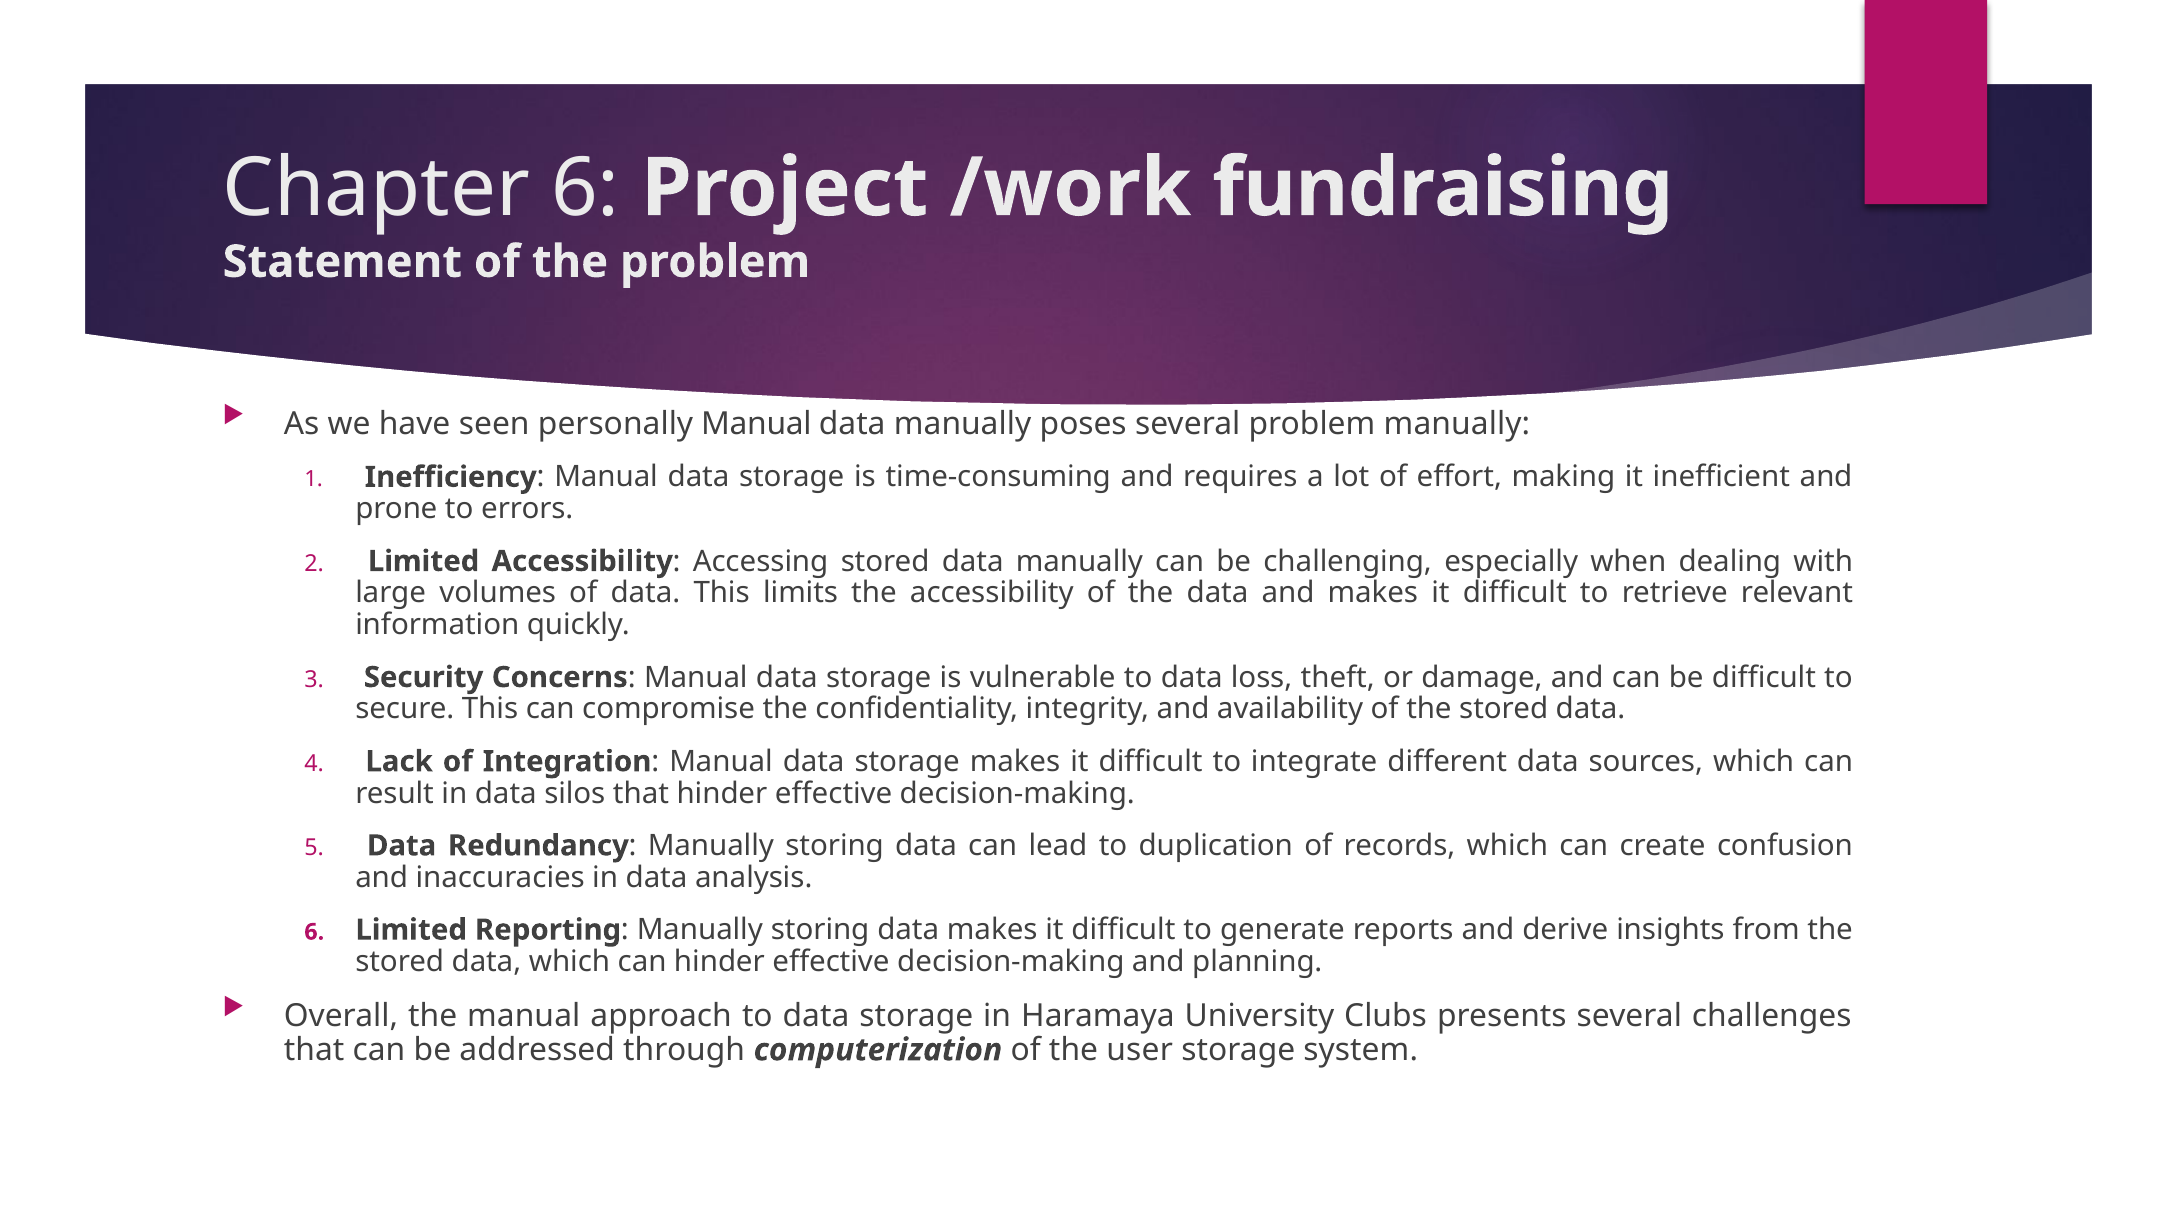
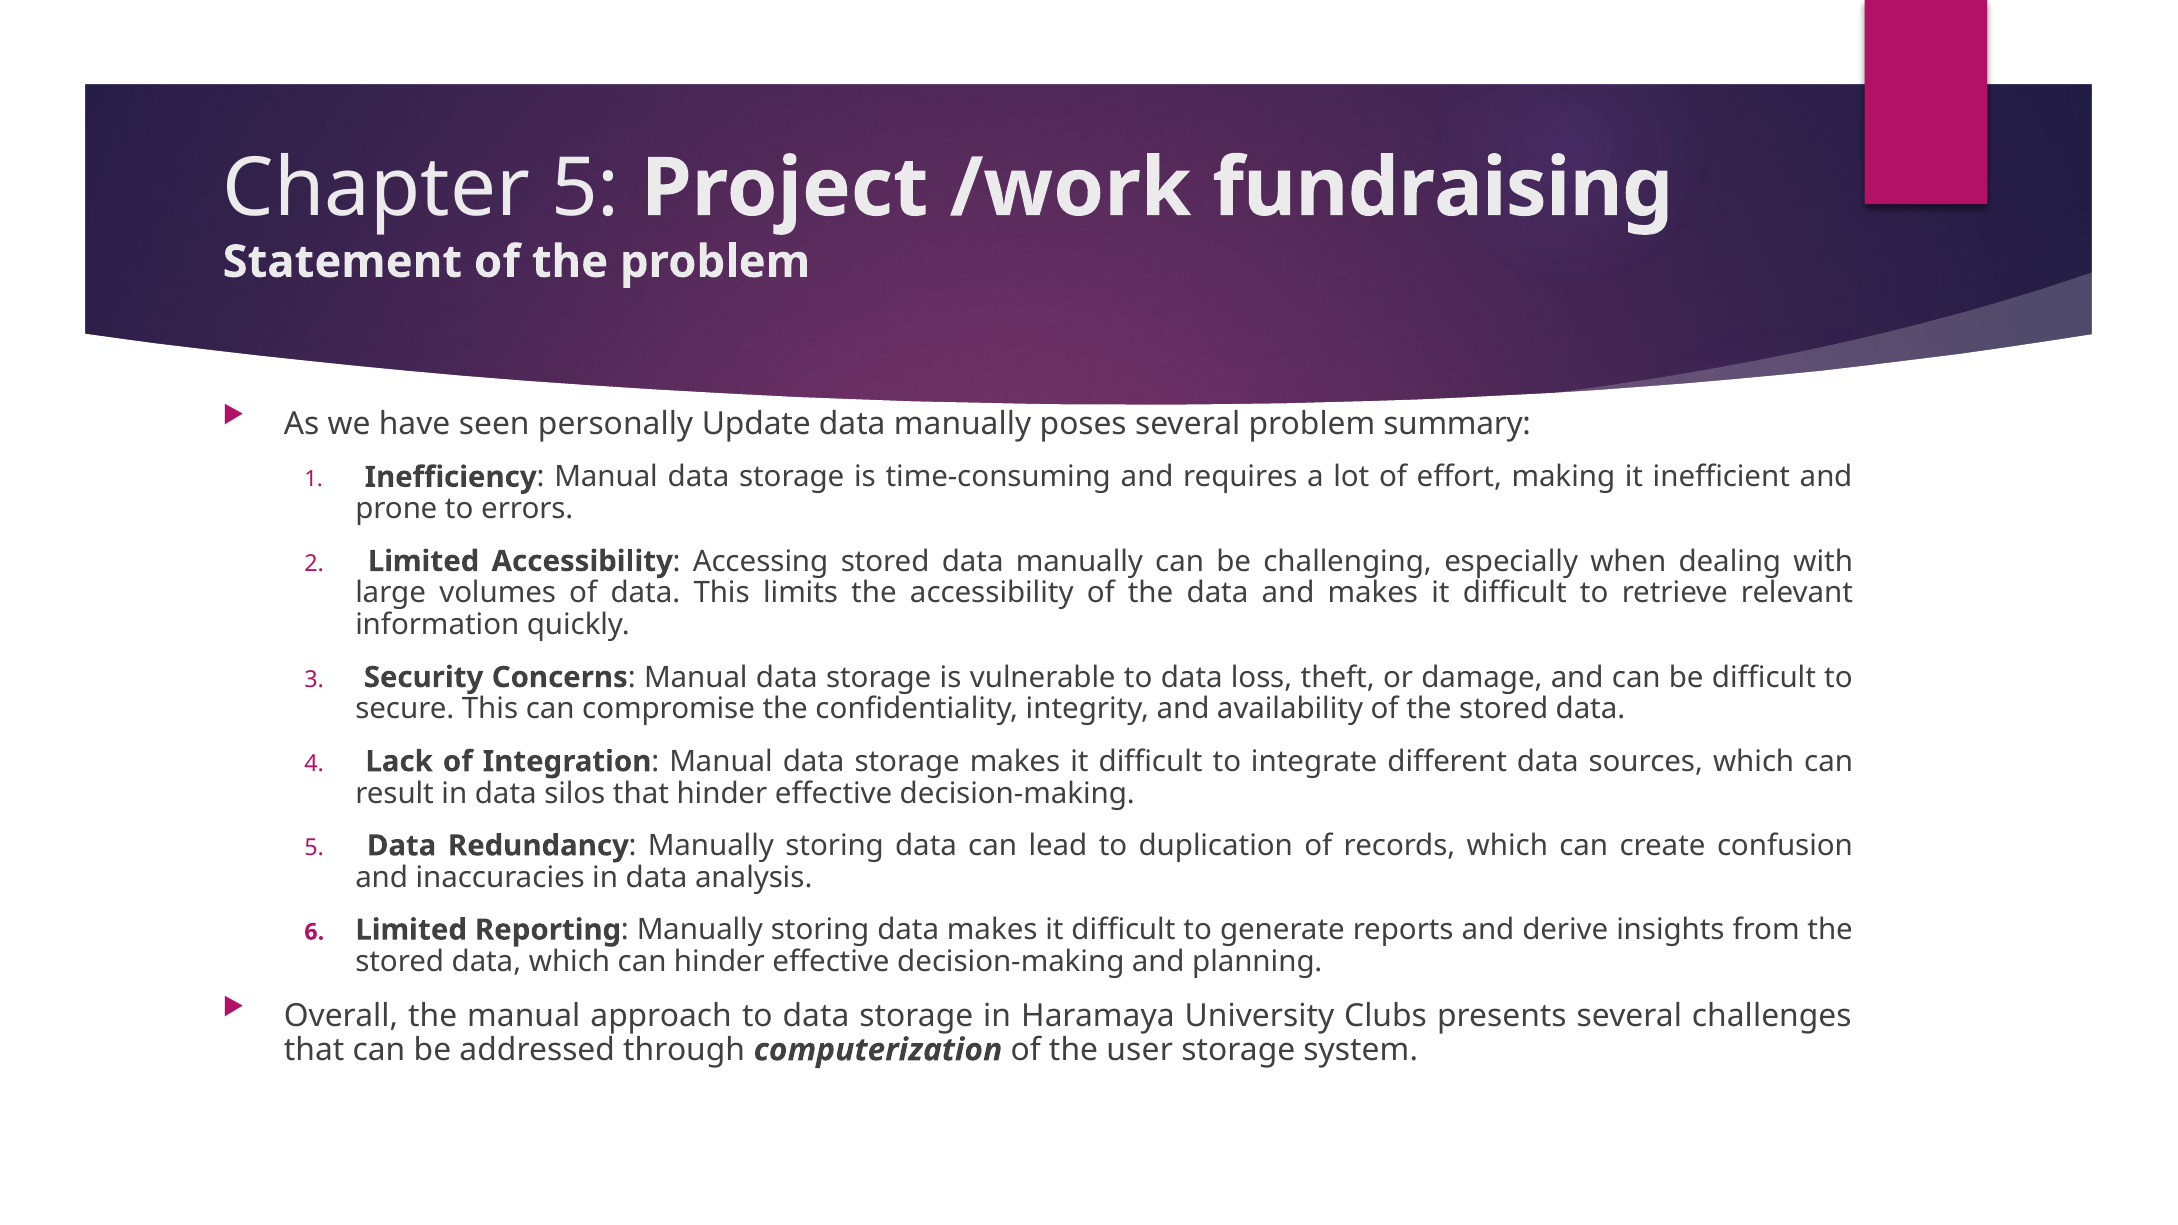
Chapter 6: 6 -> 5
personally Manual: Manual -> Update
problem manually: manually -> summary
